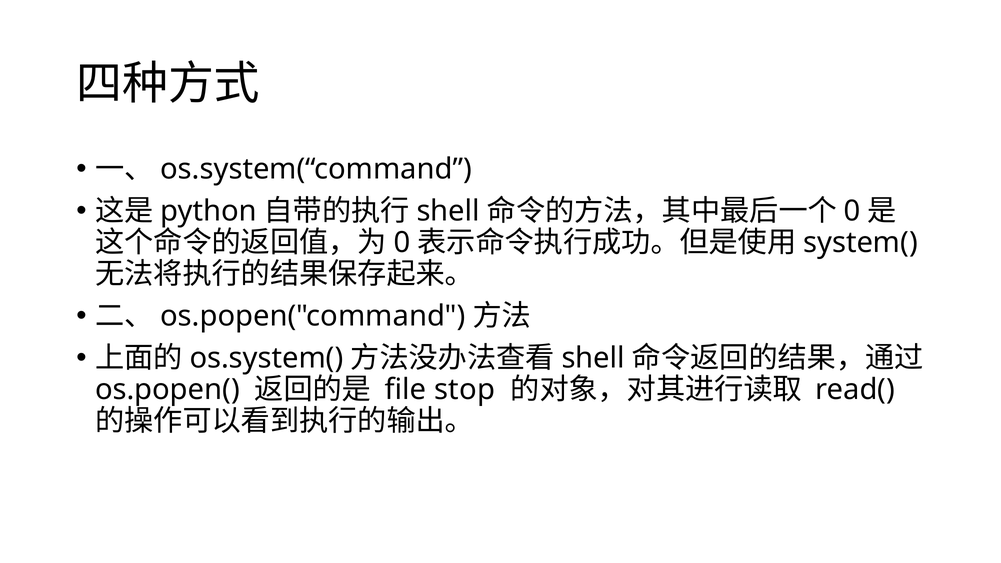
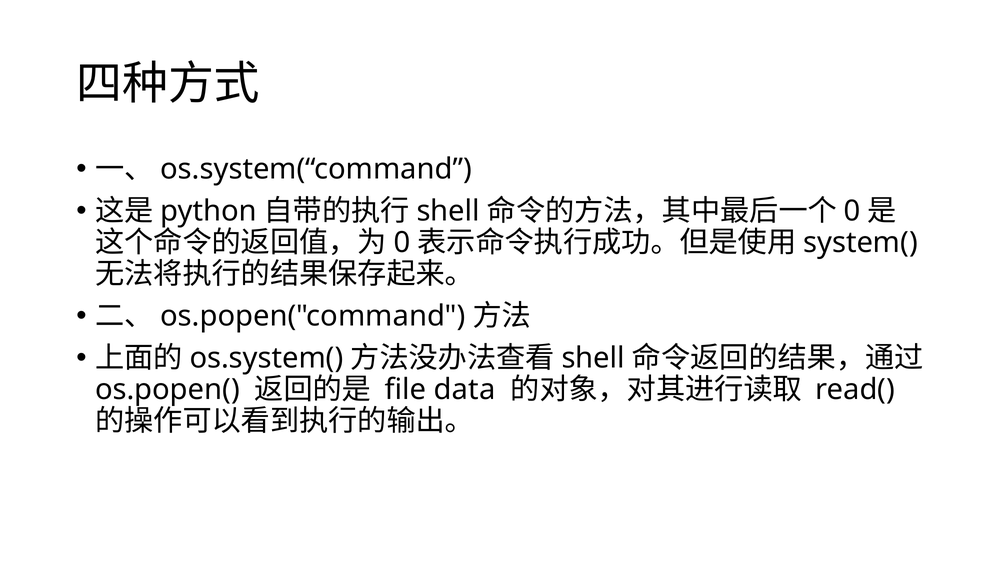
stop: stop -> data
